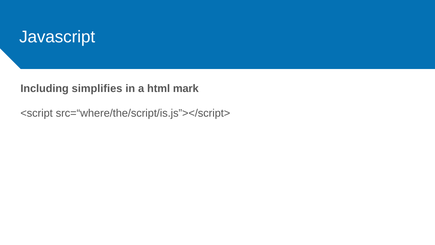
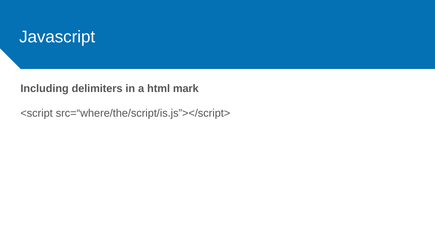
simplifies: simplifies -> delimiters
